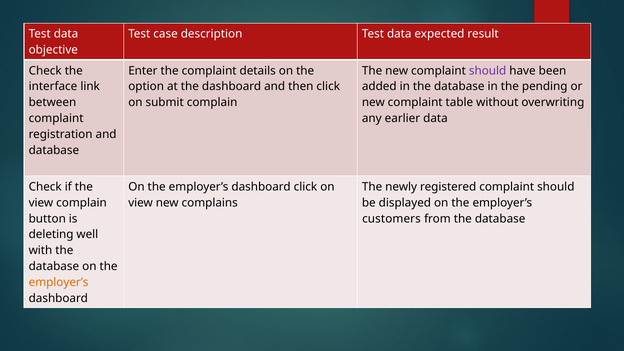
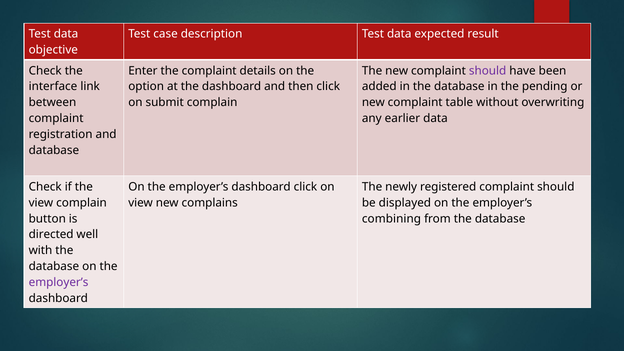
customers: customers -> combining
deleting: deleting -> directed
employer’s at (59, 282) colour: orange -> purple
